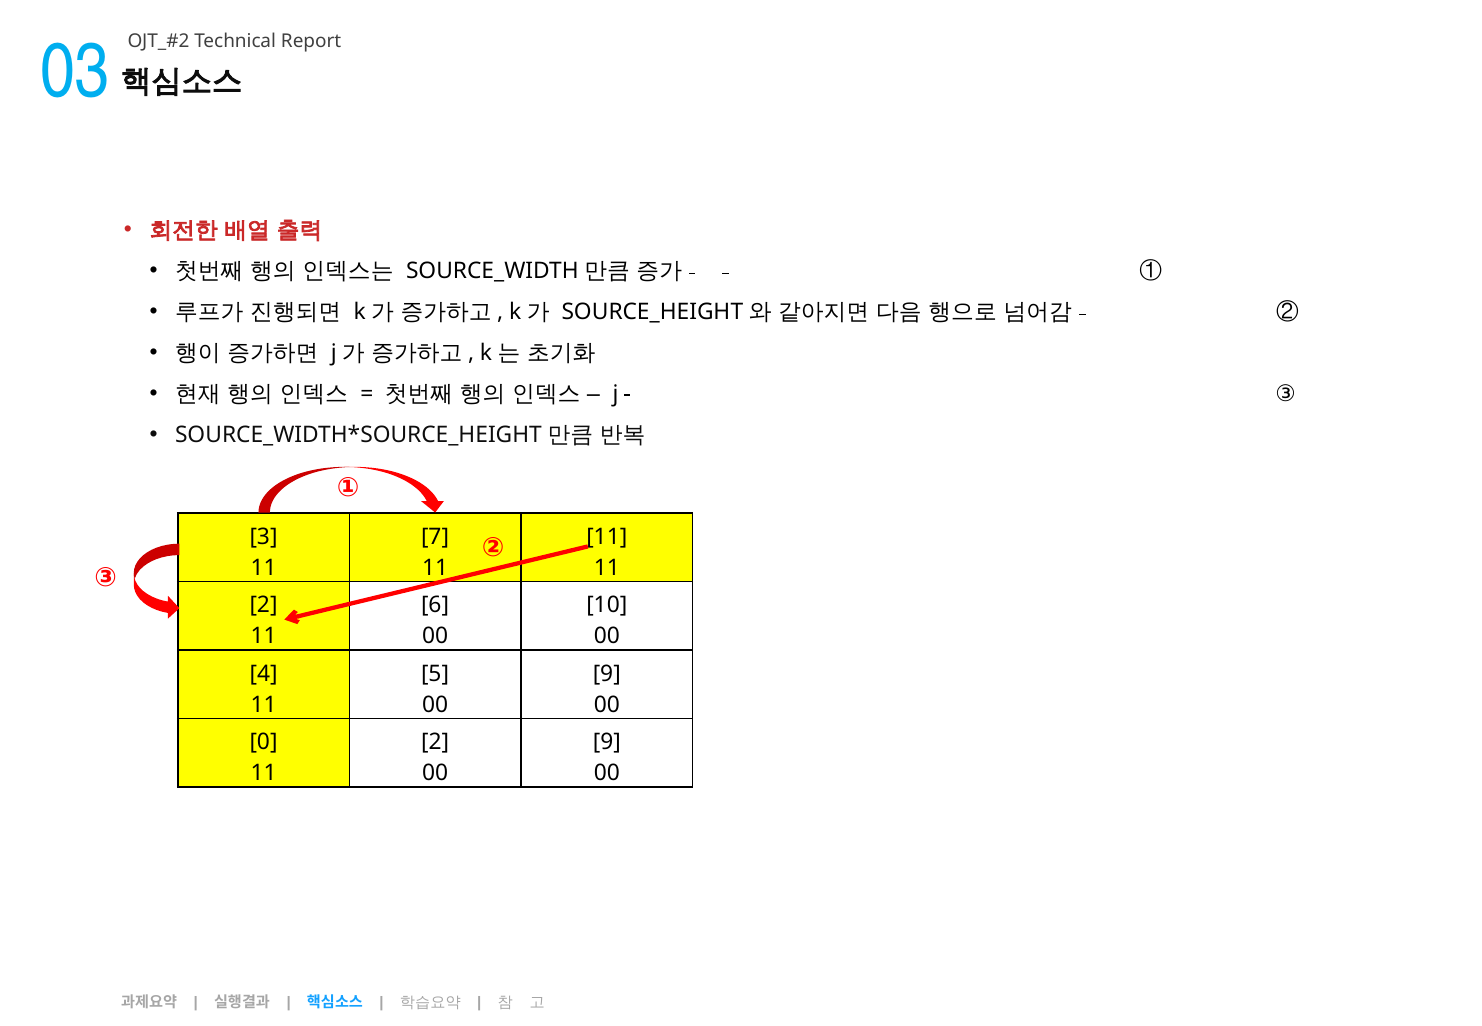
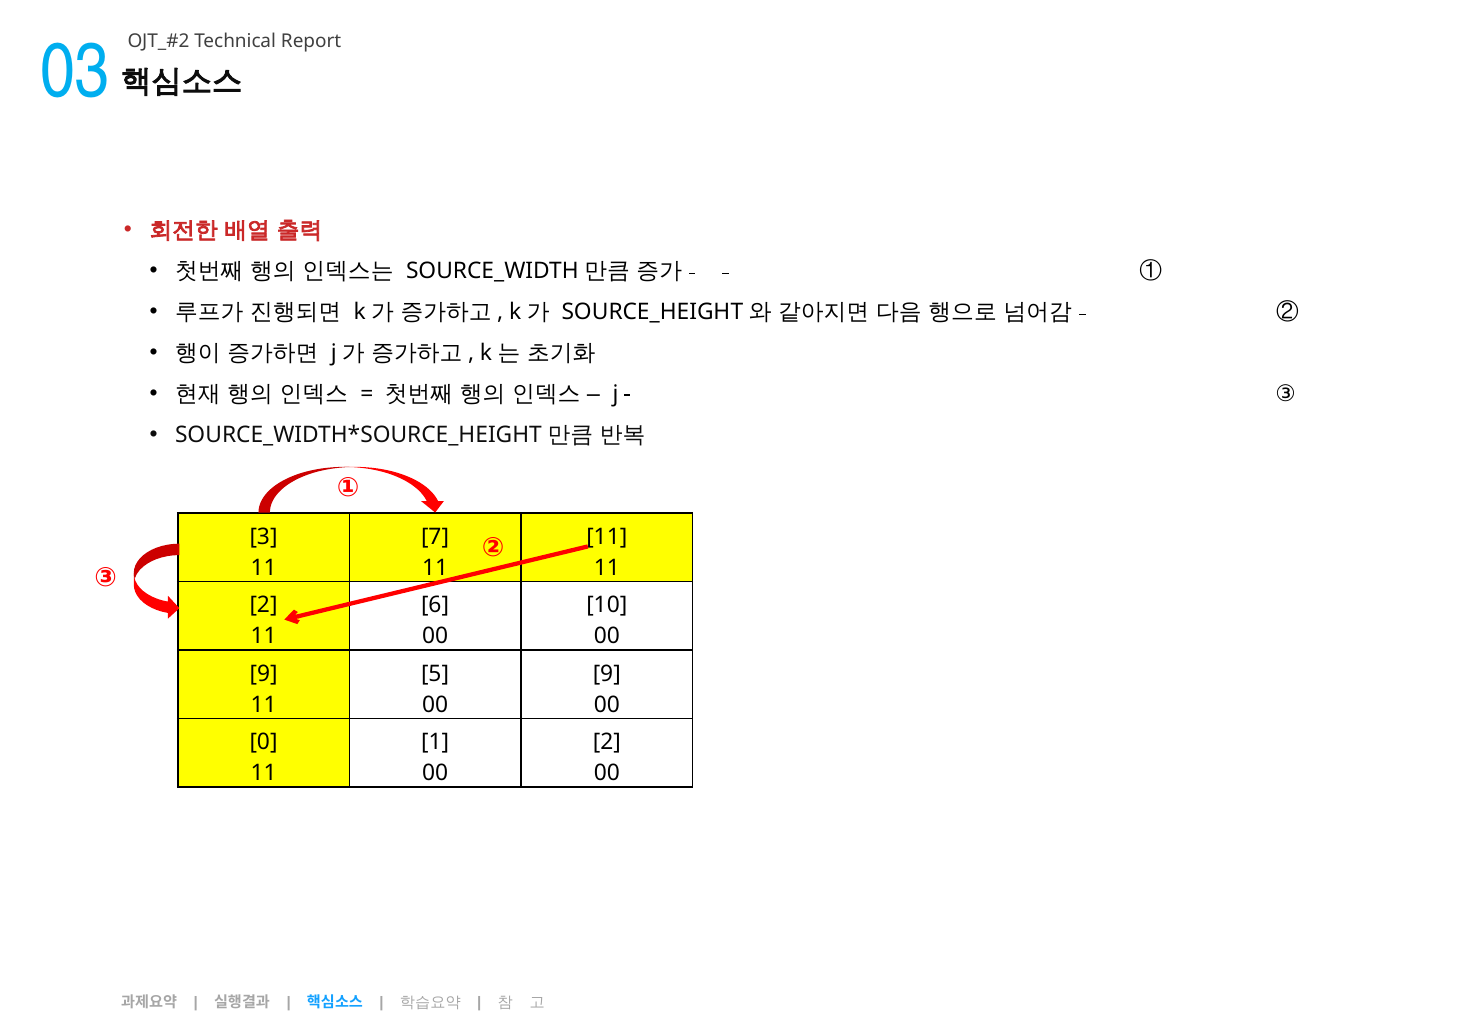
4 at (264, 674): 4 -> 9
2 at (435, 742): 2 -> 1
9 at (607, 742): 9 -> 2
